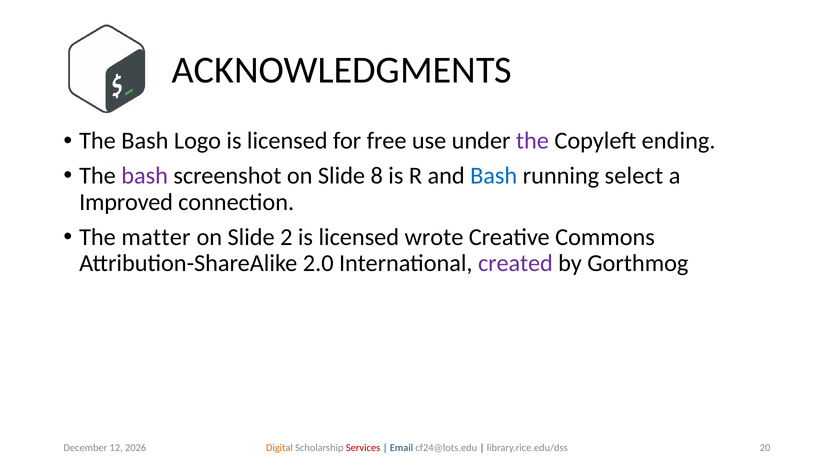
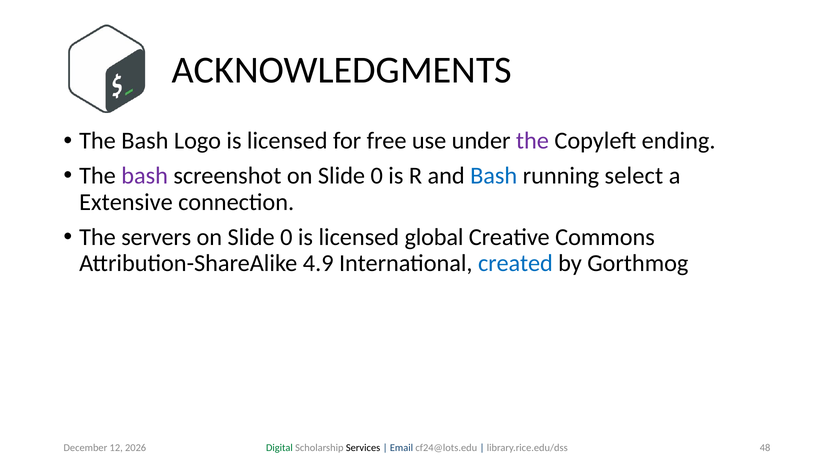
screenshot on Slide 8: 8 -> 0
Improved: Improved -> Extensive
matter: matter -> servers
2 at (286, 237): 2 -> 0
wrote: wrote -> global
2.0: 2.0 -> 4.9
created colour: purple -> blue
20: 20 -> 48
Digital colour: orange -> green
Services colour: red -> black
